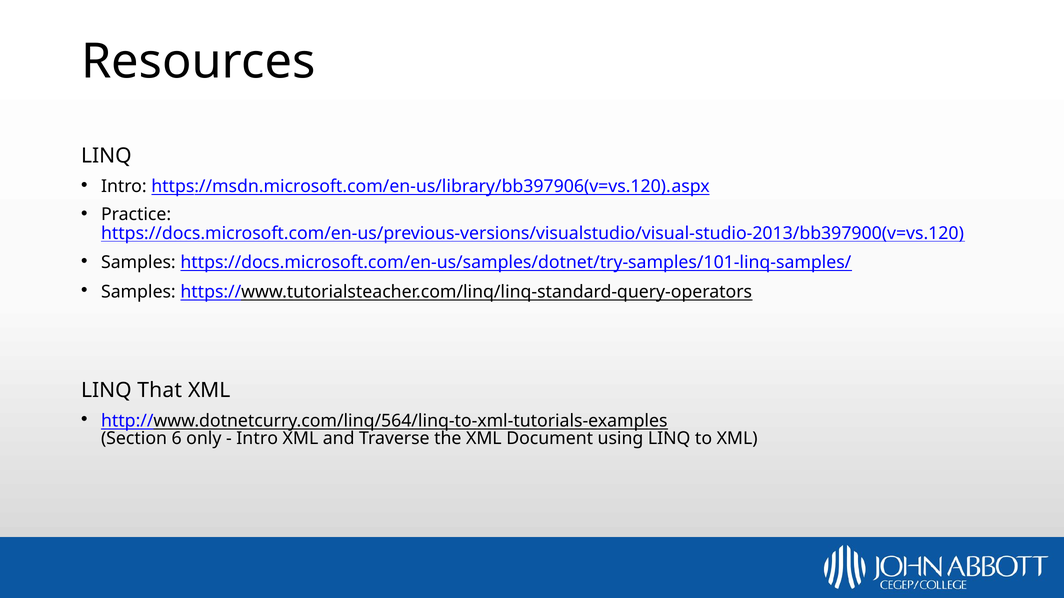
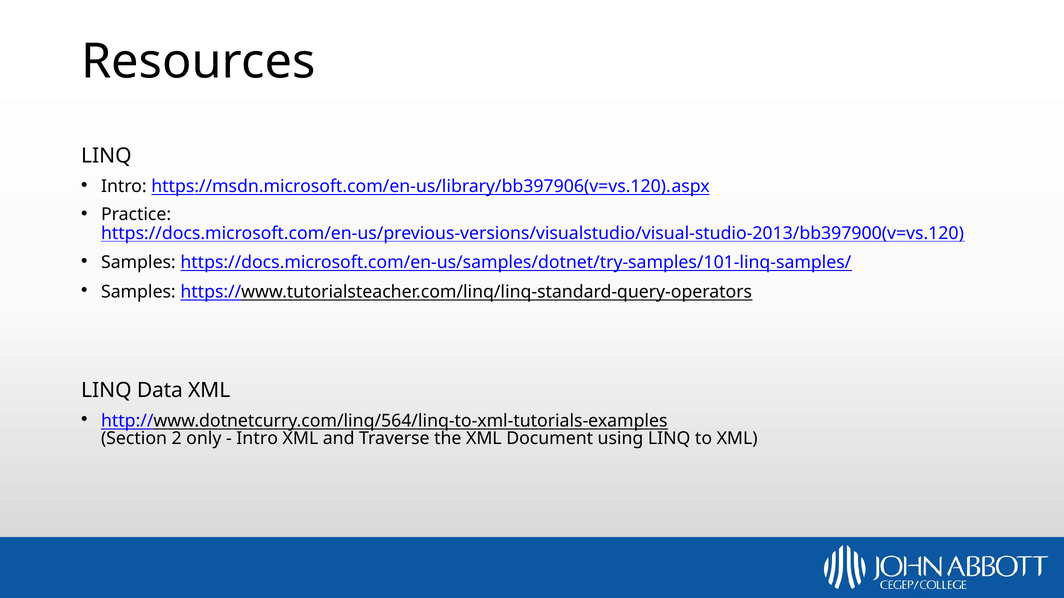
That: That -> Data
6: 6 -> 2
